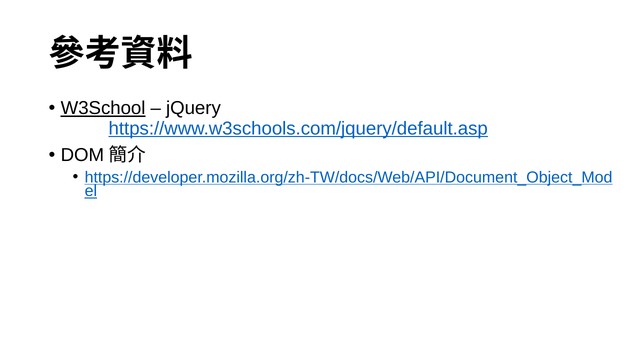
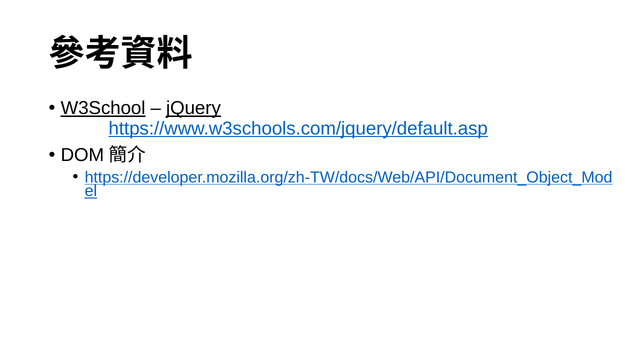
jQuery underline: none -> present
